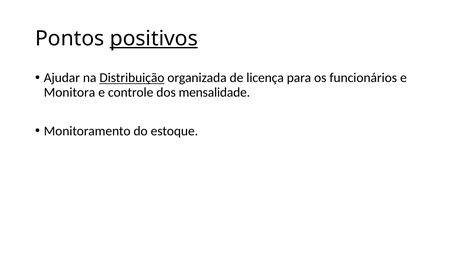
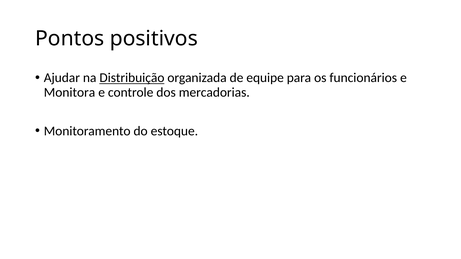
positivos underline: present -> none
licença: licença -> equipe
mensalidade: mensalidade -> mercadorias
